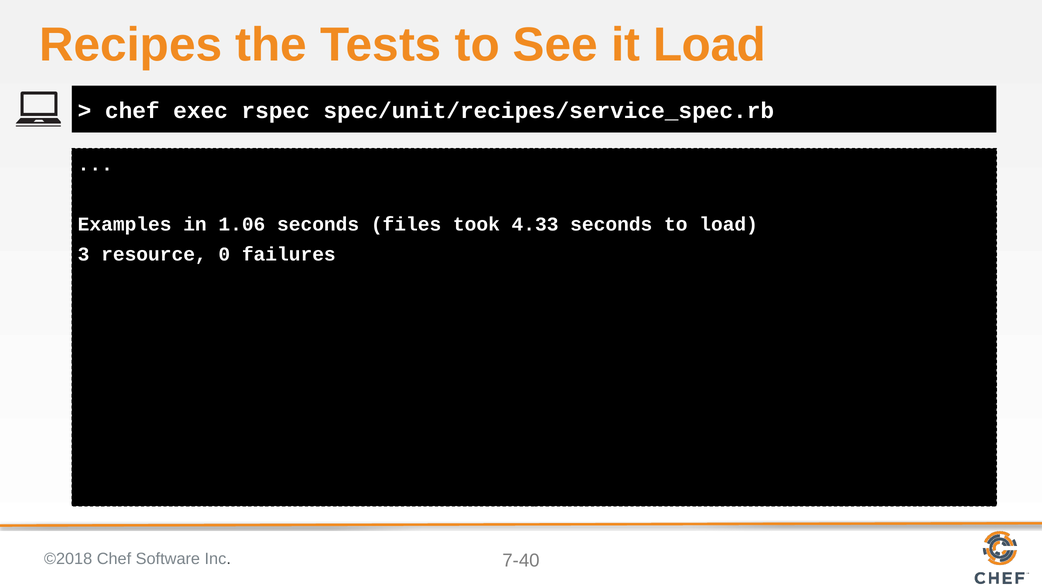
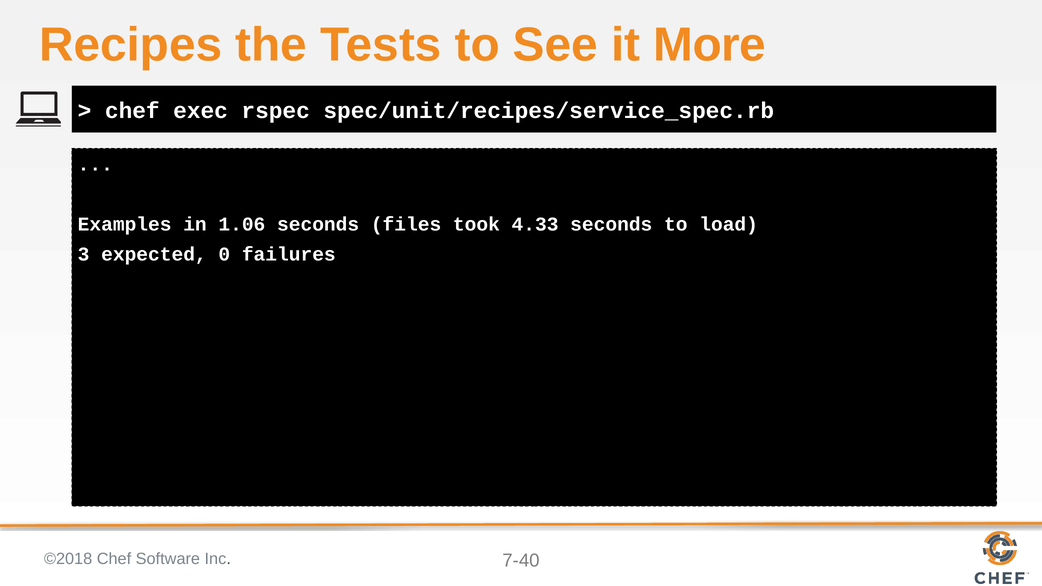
it Load: Load -> More
resource: resource -> expected
